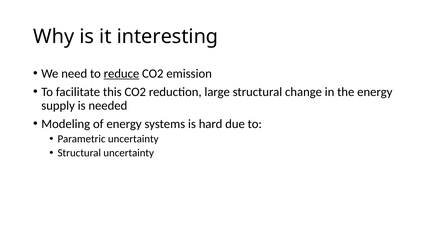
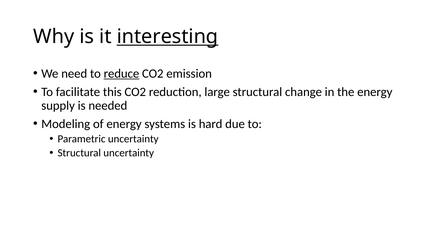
interesting underline: none -> present
